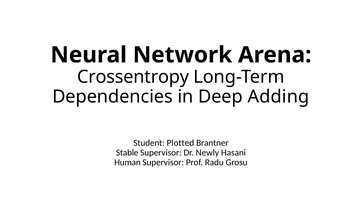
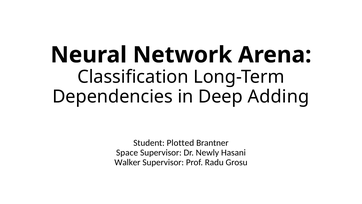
Crossentropy: Crossentropy -> Classification
Stable: Stable -> Space
Human: Human -> Walker
